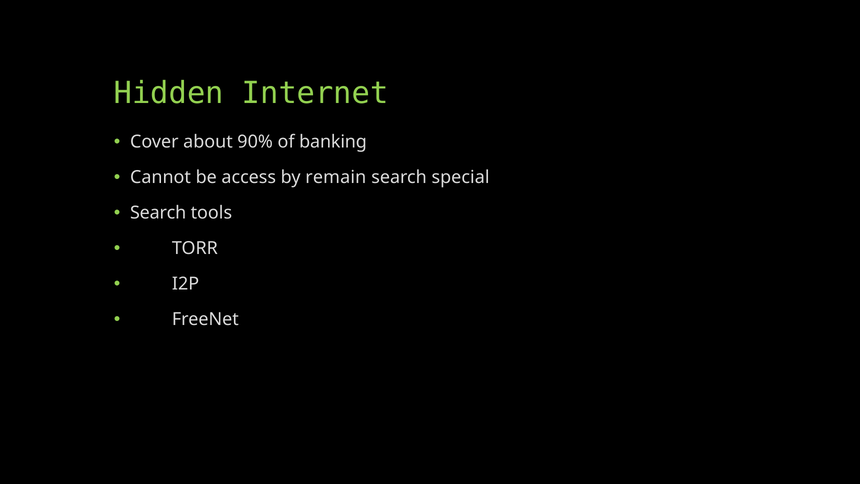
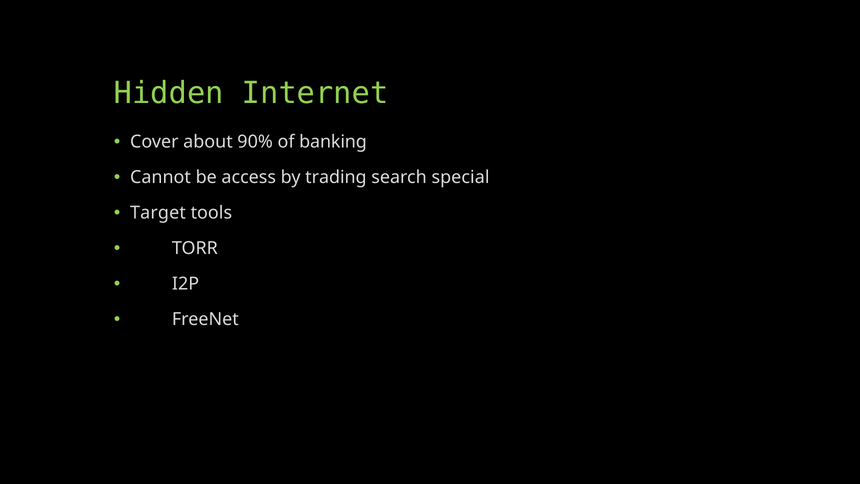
remain: remain -> trading
Search at (158, 213): Search -> Target
